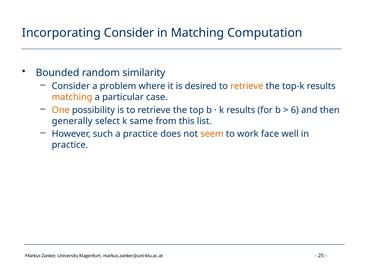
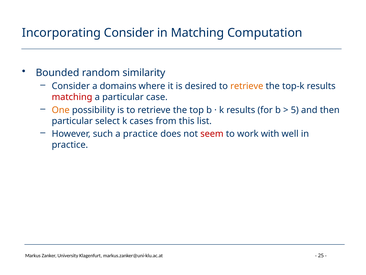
problem: problem -> domains
matching at (72, 97) colour: orange -> red
6: 6 -> 5
generally at (72, 121): generally -> particular
same: same -> cases
seem colour: orange -> red
face: face -> with
